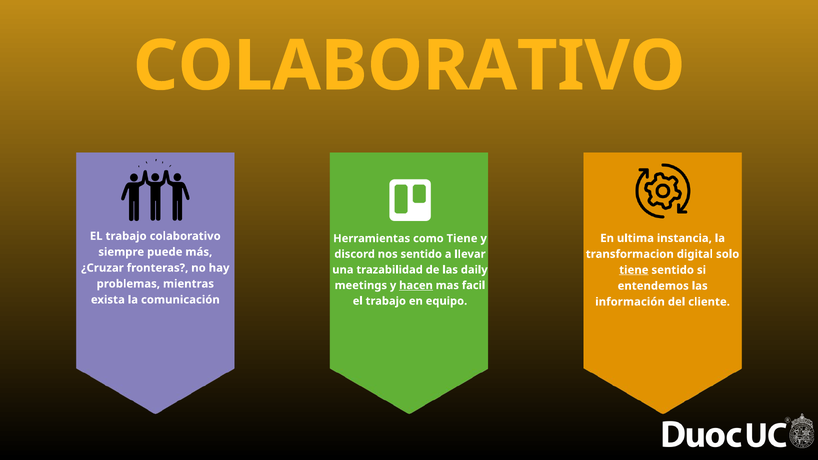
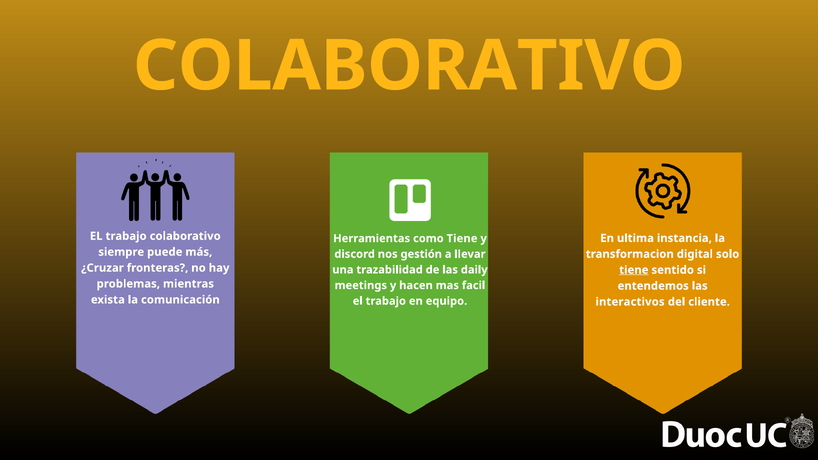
nos sentido: sentido -> gestión
hacen underline: present -> none
información: información -> interactivos
